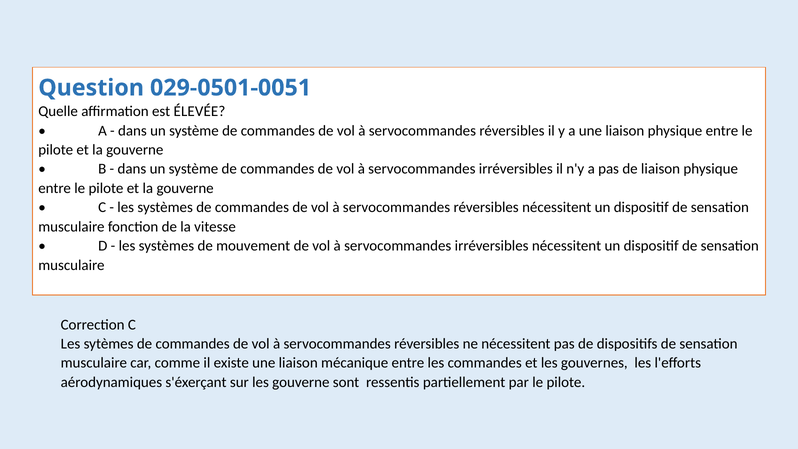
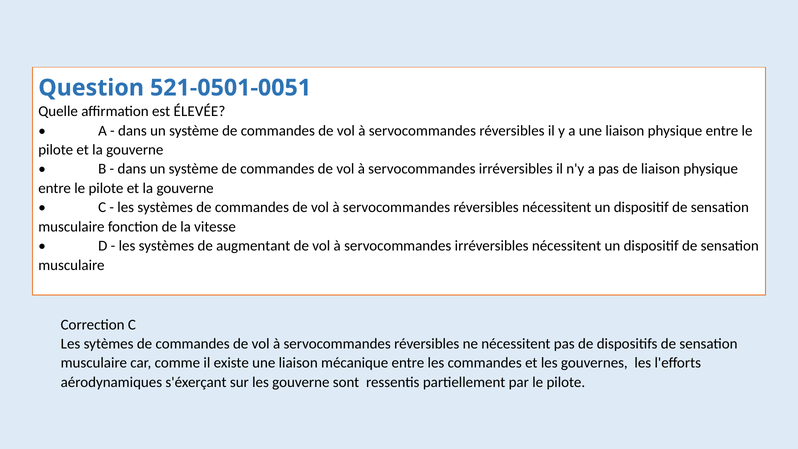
029-0501-0051: 029-0501-0051 -> 521-0501-0051
mouvement: mouvement -> augmentant
